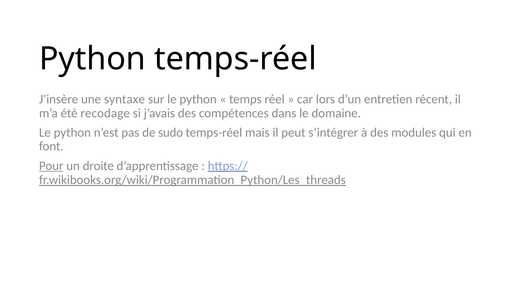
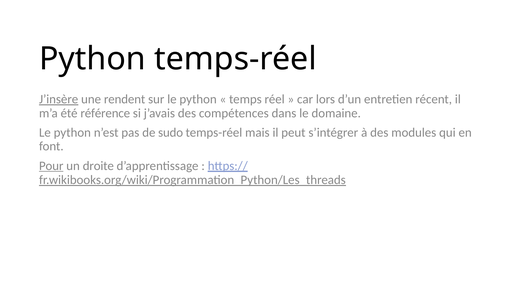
J’insère underline: none -> present
syntaxe: syntaxe -> rendent
recodage: recodage -> référence
